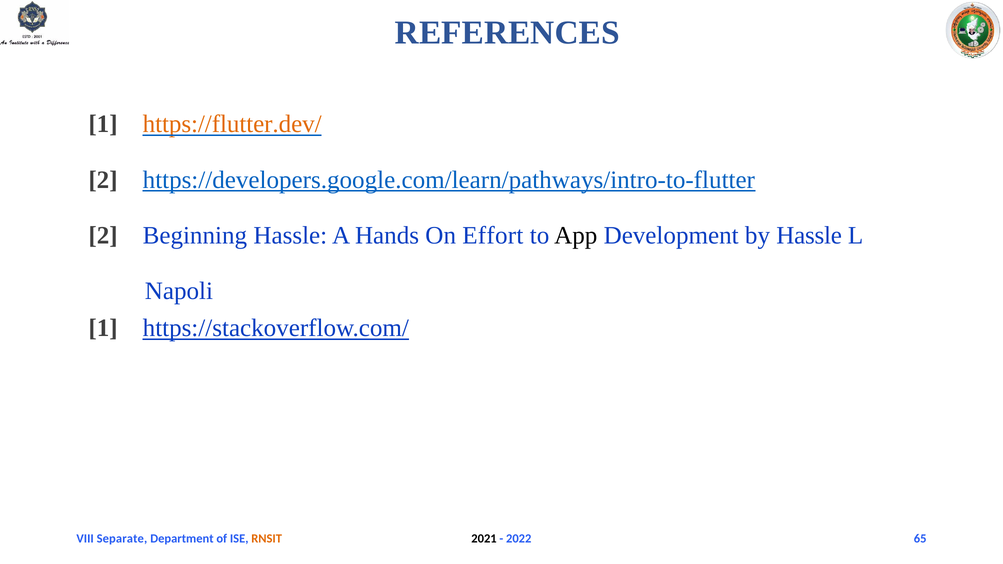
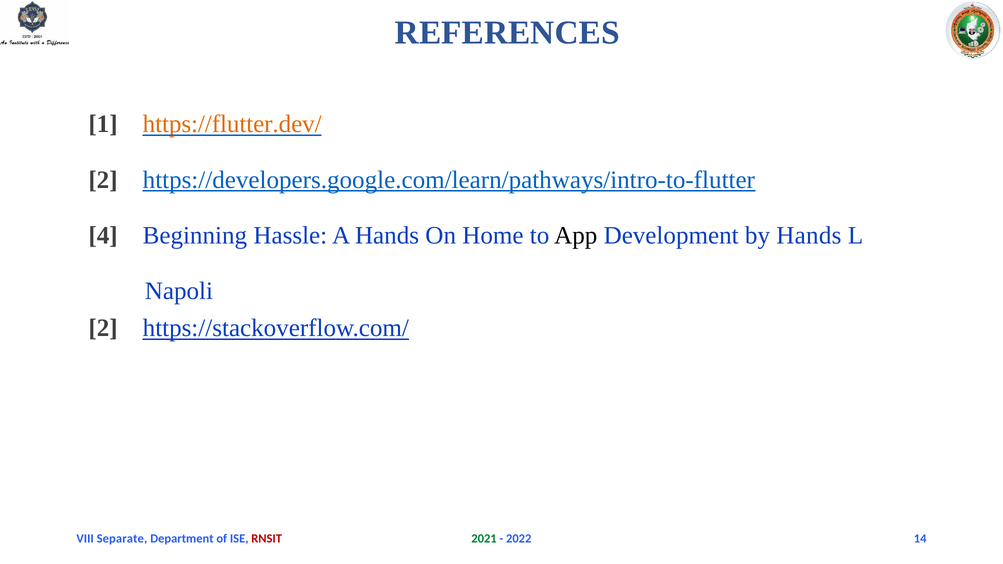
2 at (103, 235): 2 -> 4
Effort: Effort -> Home
by Hassle: Hassle -> Hands
1 at (103, 328): 1 -> 2
2021 colour: black -> green
65: 65 -> 14
RNSIT colour: orange -> red
